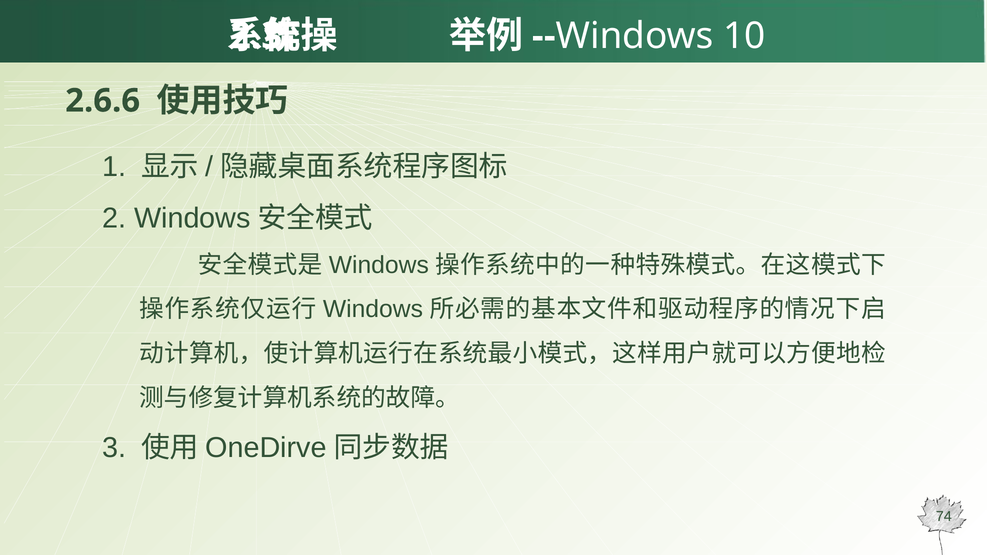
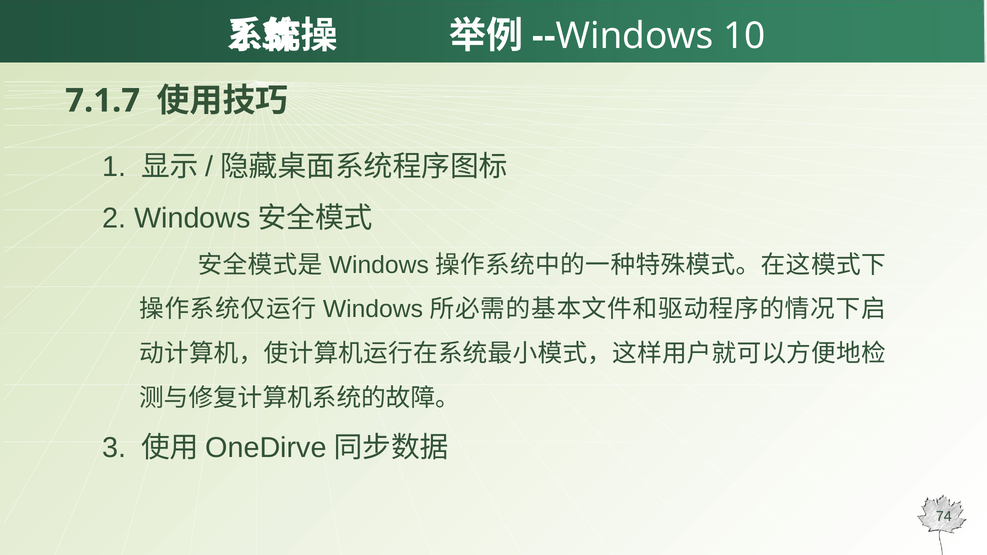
2.6.6: 2.6.6 -> 7.1.7
